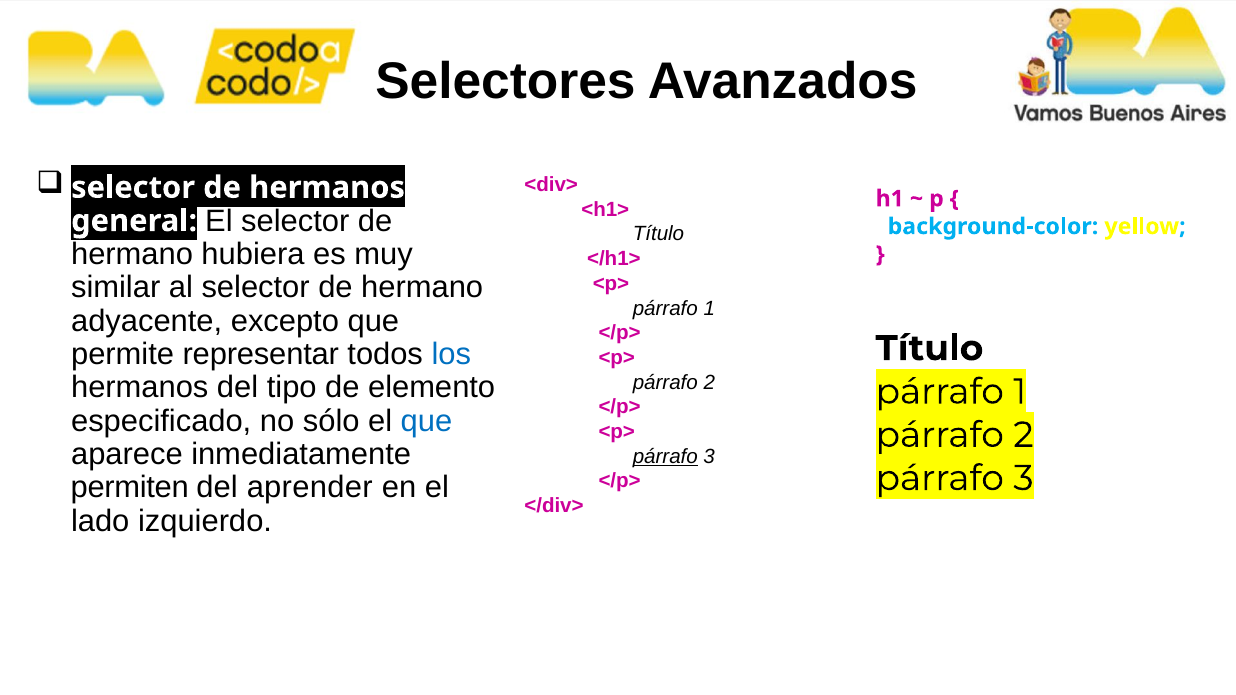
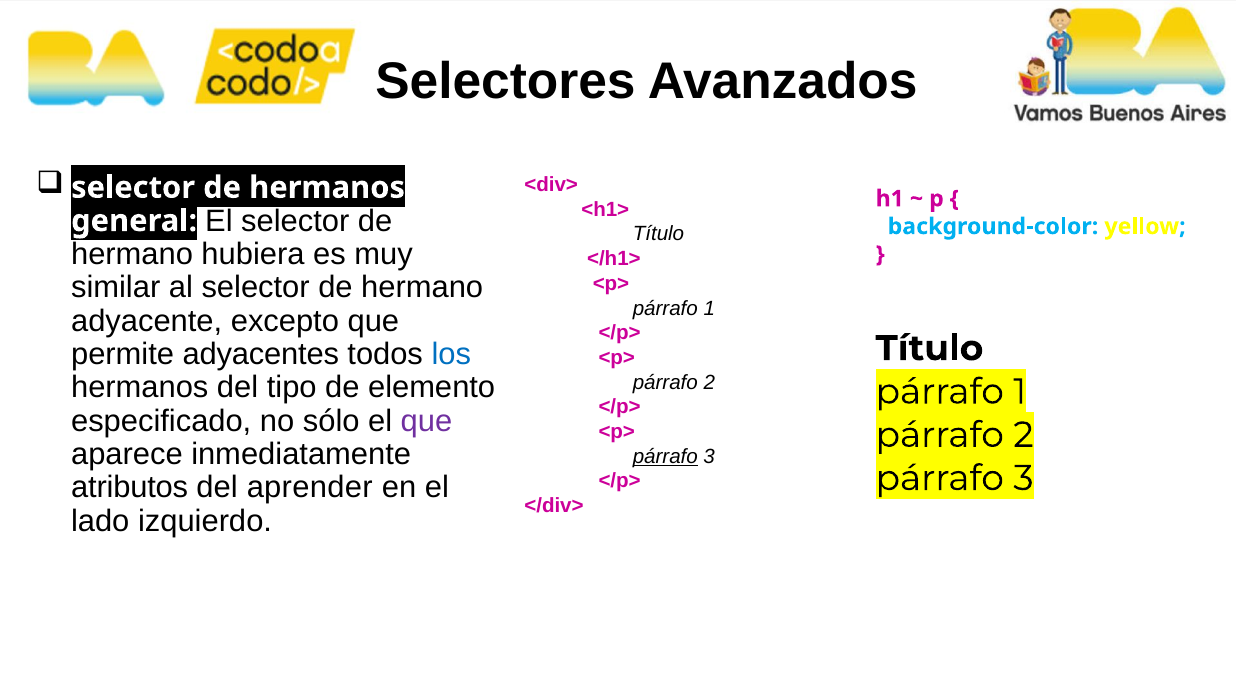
representar: representar -> adyacentes
que at (427, 421) colour: blue -> purple
permiten: permiten -> atributos
